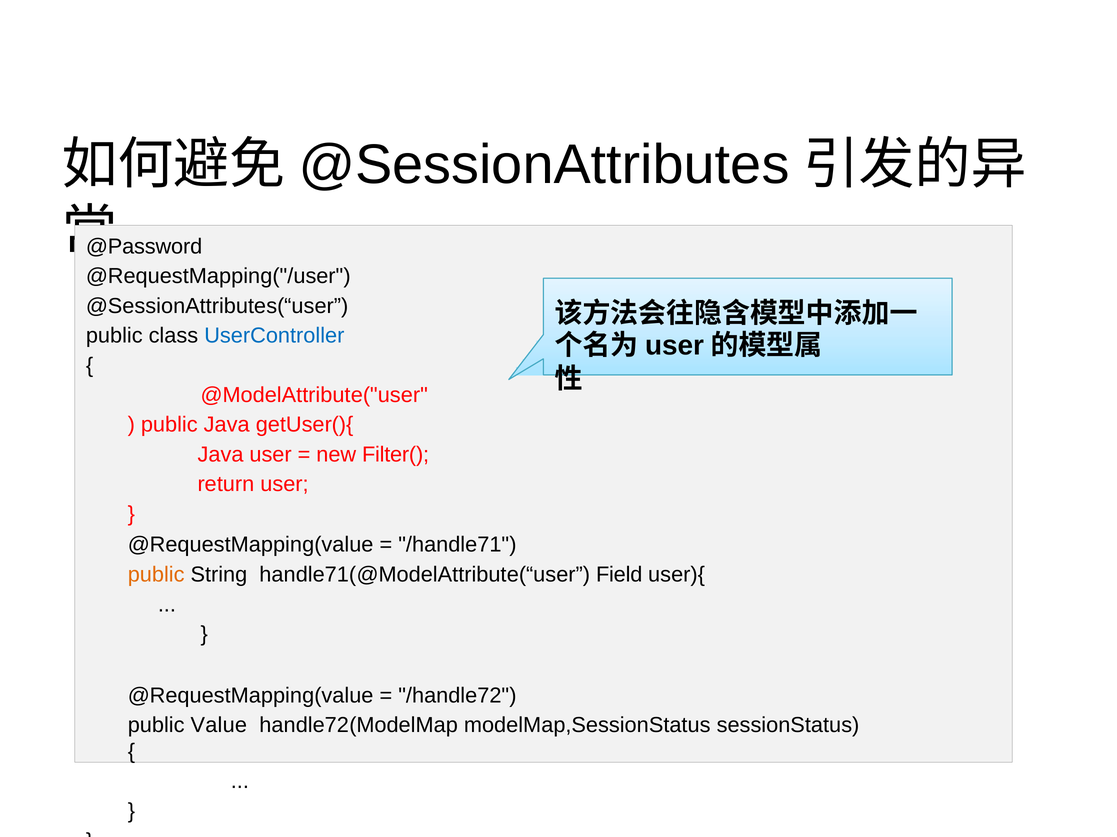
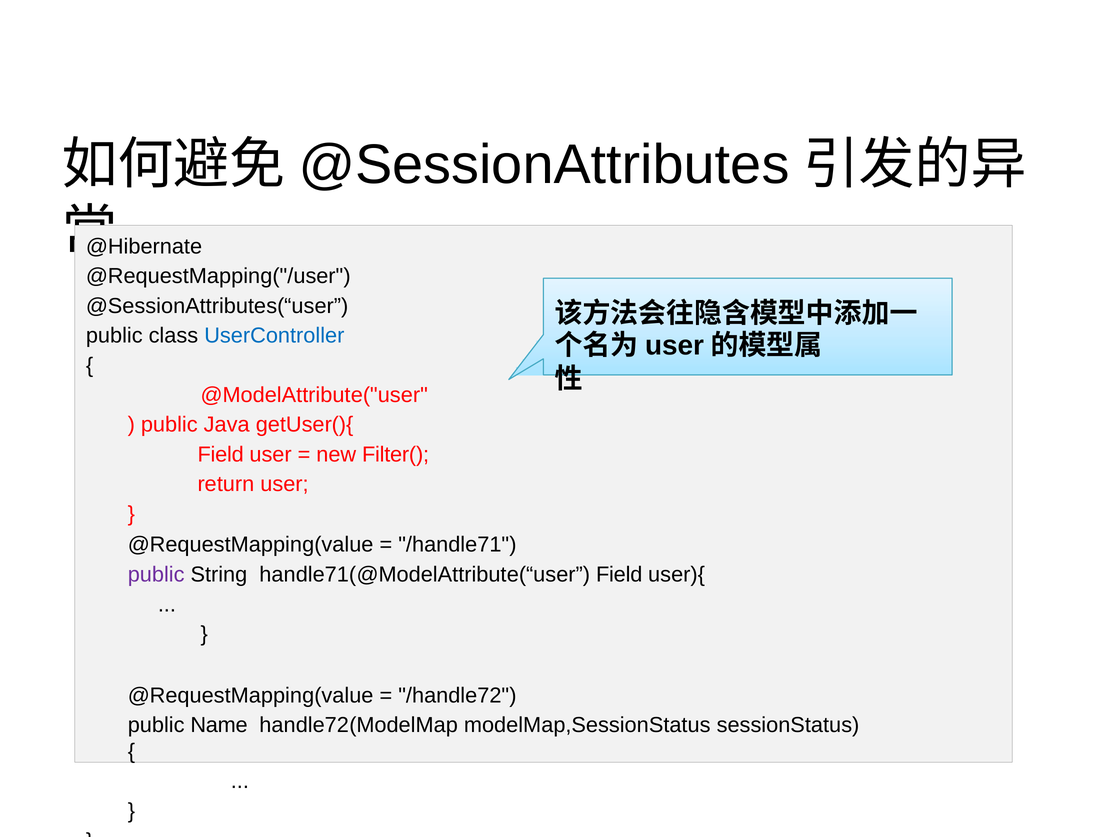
@Password: @Password -> @Hibernate
Java at (221, 455): Java -> Field
public at (156, 575) colour: orange -> purple
Value: Value -> Name
